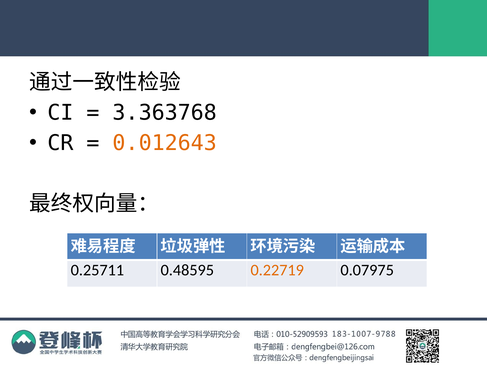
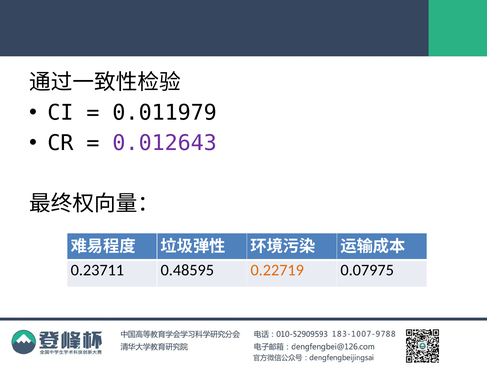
3.363768: 3.363768 -> 0.011979
0.012643 colour: orange -> purple
0.25711: 0.25711 -> 0.23711
